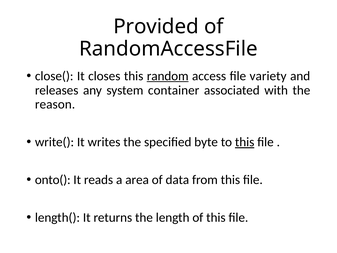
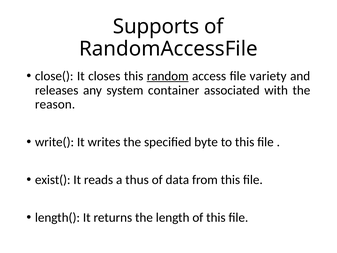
Provided: Provided -> Supports
this at (245, 142) underline: present -> none
onto(: onto( -> exist(
area: area -> thus
